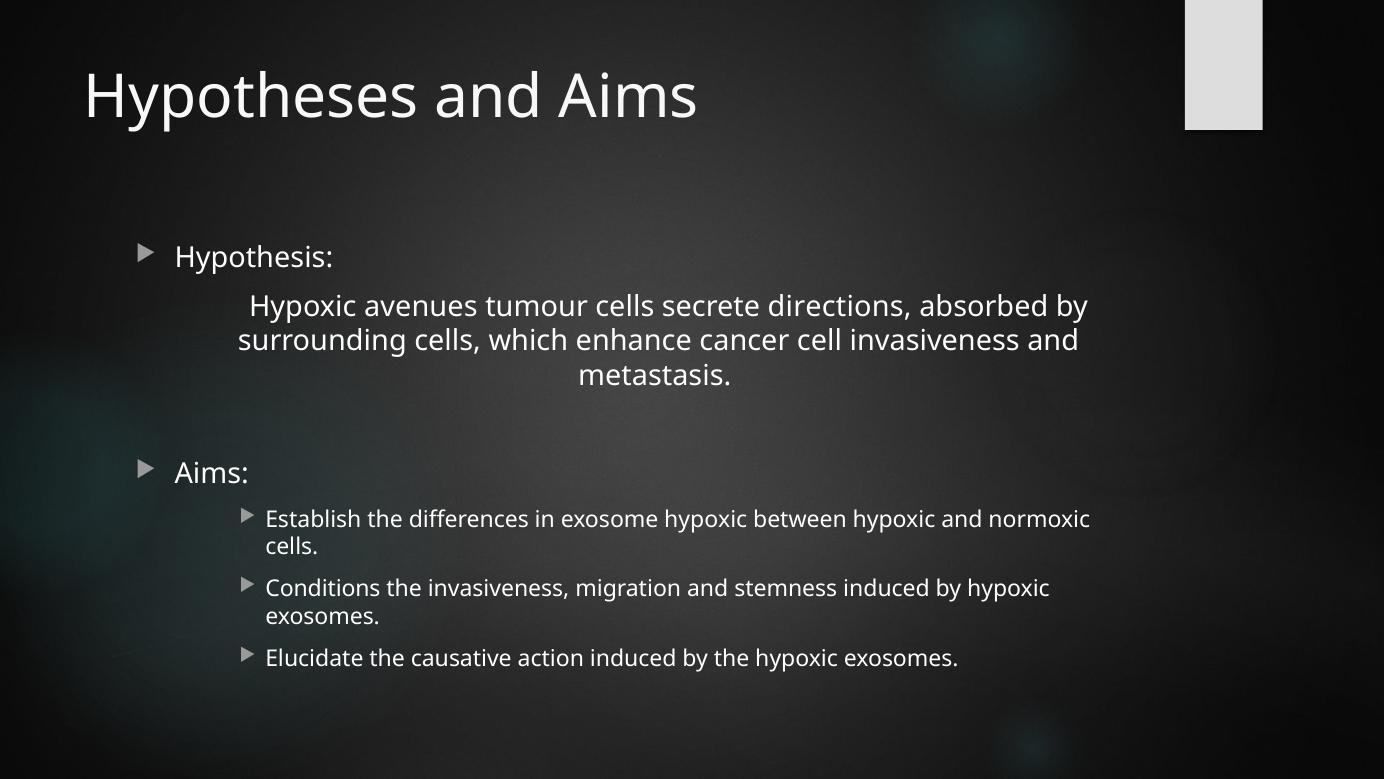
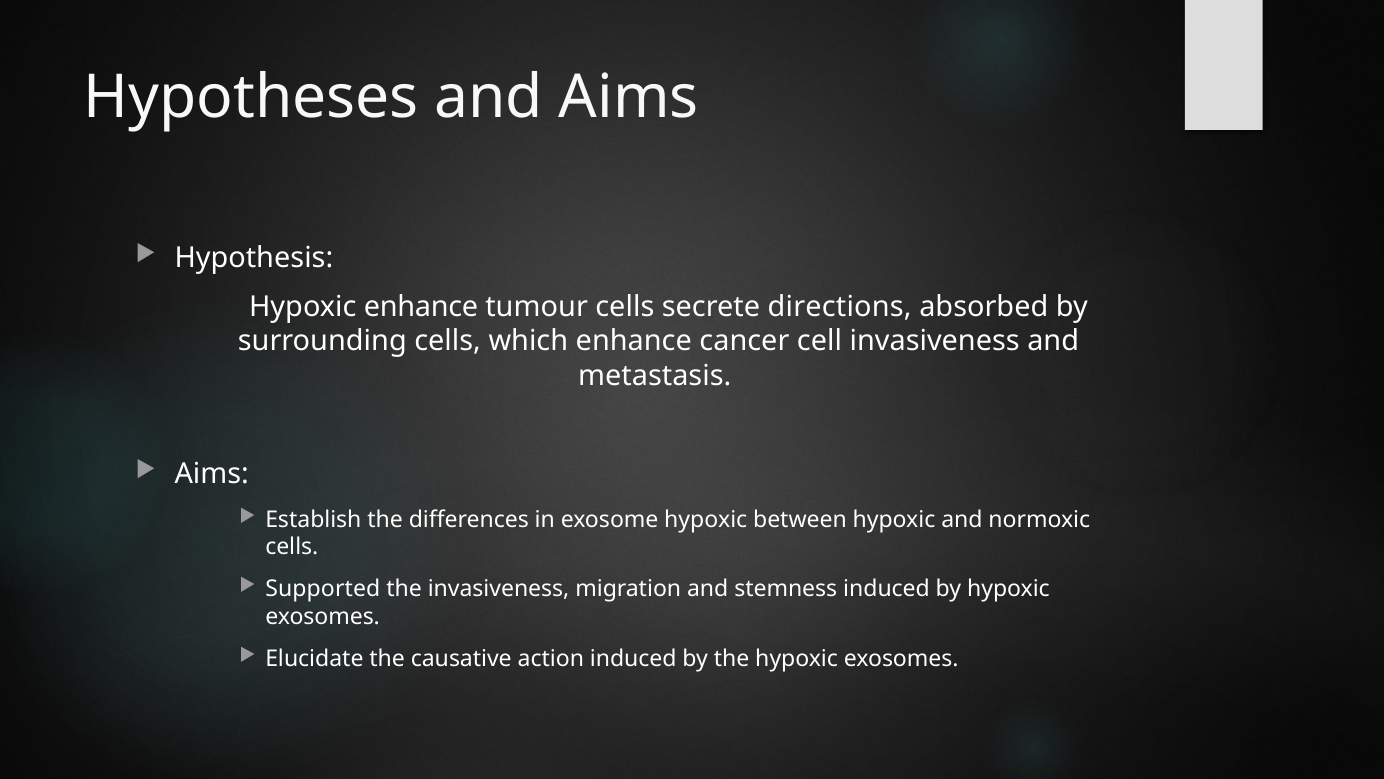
Hypoxic avenues: avenues -> enhance
Conditions: Conditions -> Supported
